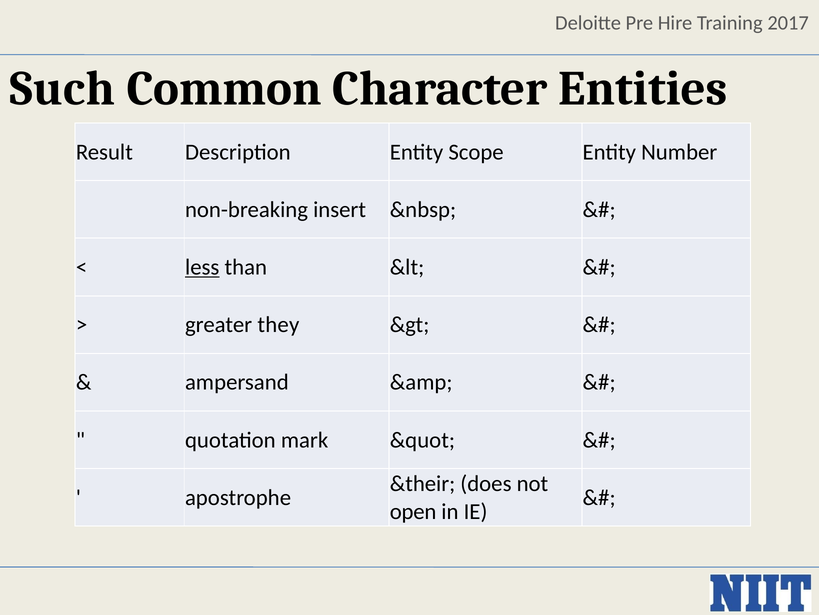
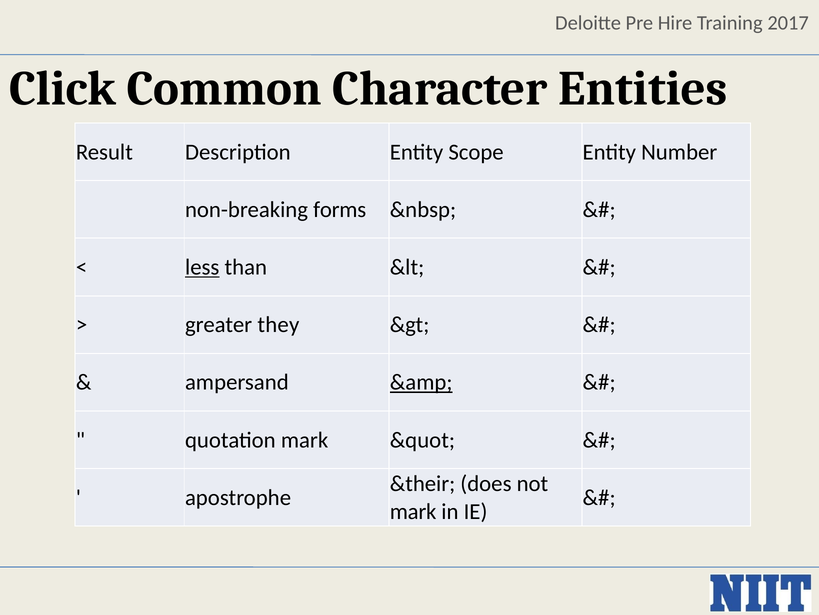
Such: Such -> Click
insert: insert -> forms
&amp underline: none -> present
open at (413, 511): open -> mark
